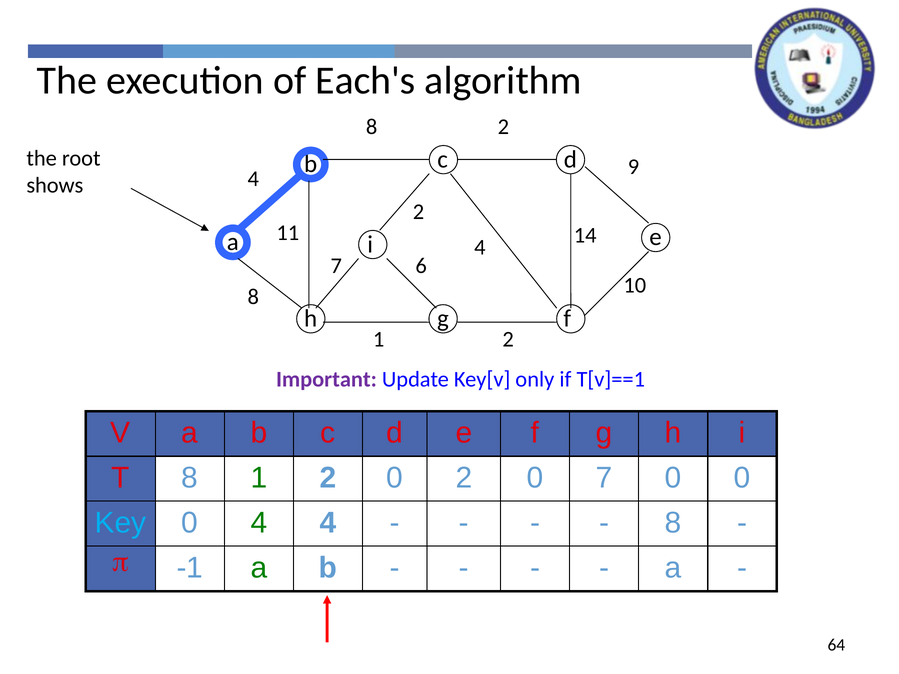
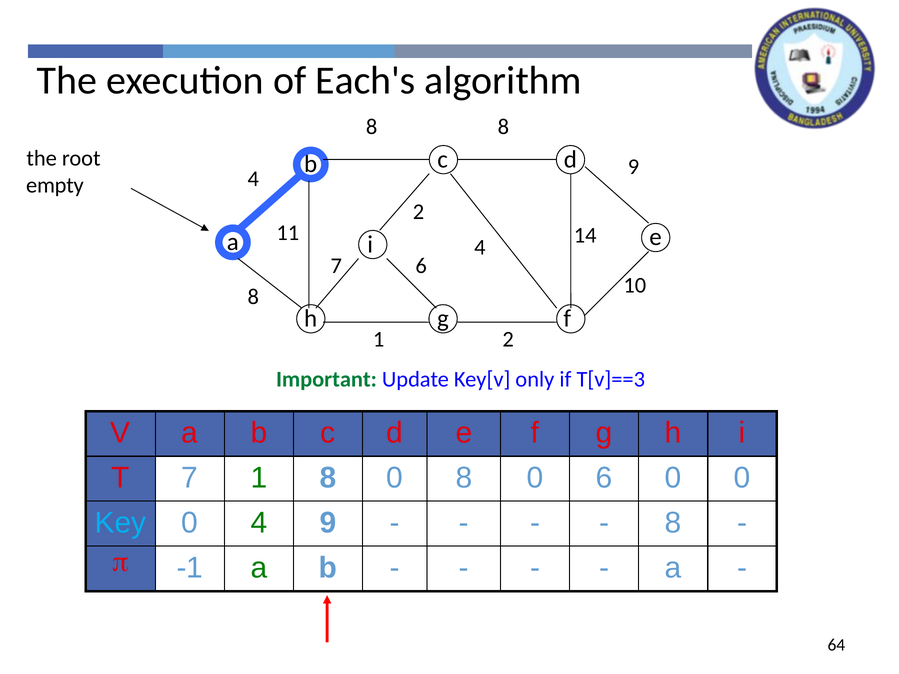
8 2: 2 -> 8
shows: shows -> empty
Important colour: purple -> green
T[v]==1: T[v]==1 -> T[v]==3
T 8: 8 -> 7
1 2: 2 -> 8
0 2: 2 -> 8
0 7: 7 -> 6
4 4: 4 -> 9
